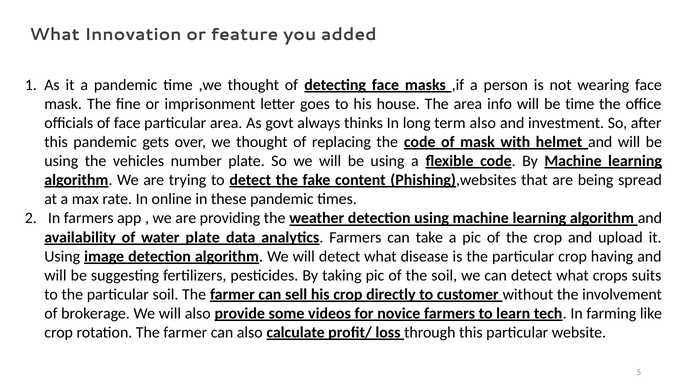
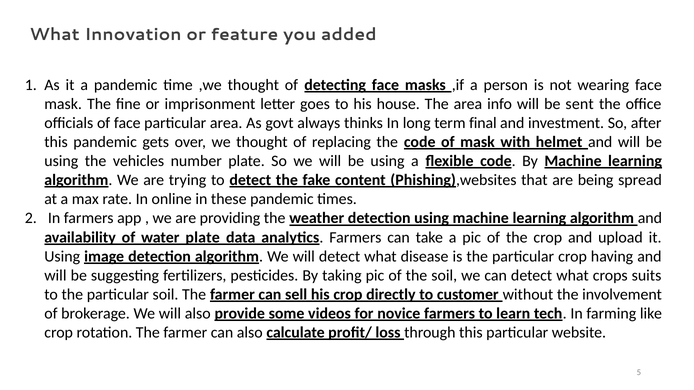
be time: time -> sent
term also: also -> final
